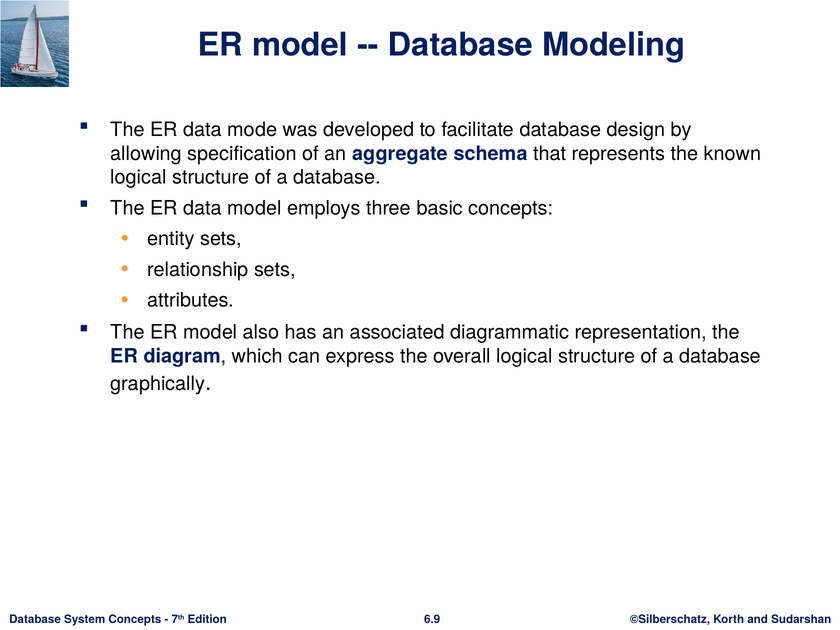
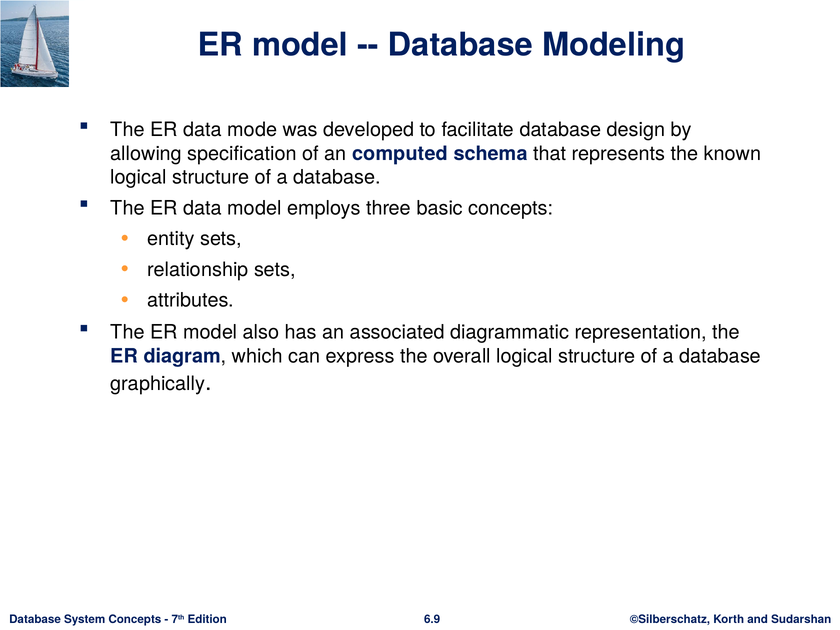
aggregate: aggregate -> computed
